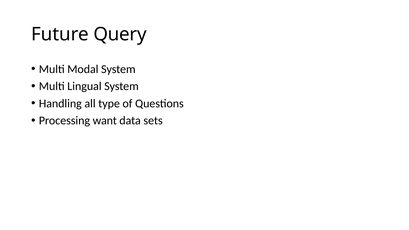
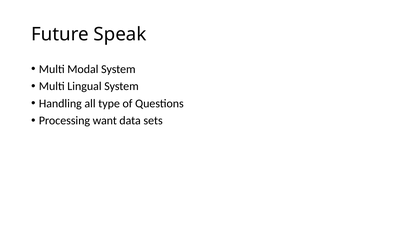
Query: Query -> Speak
